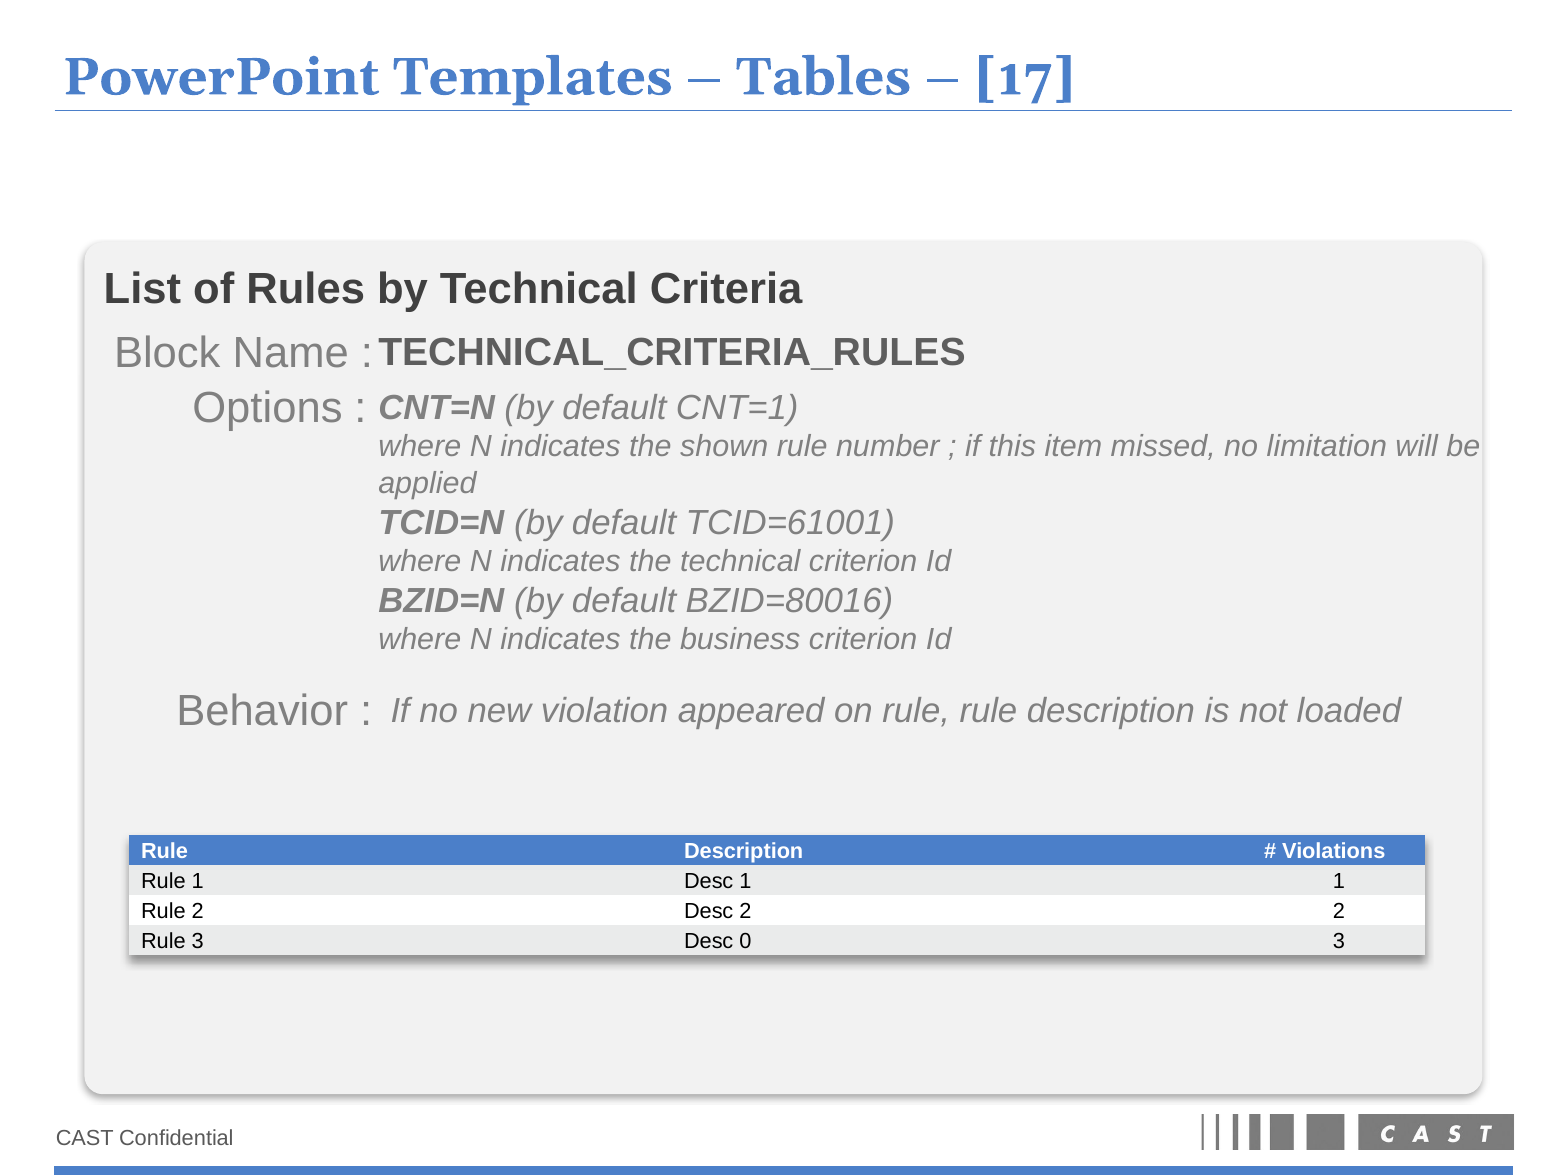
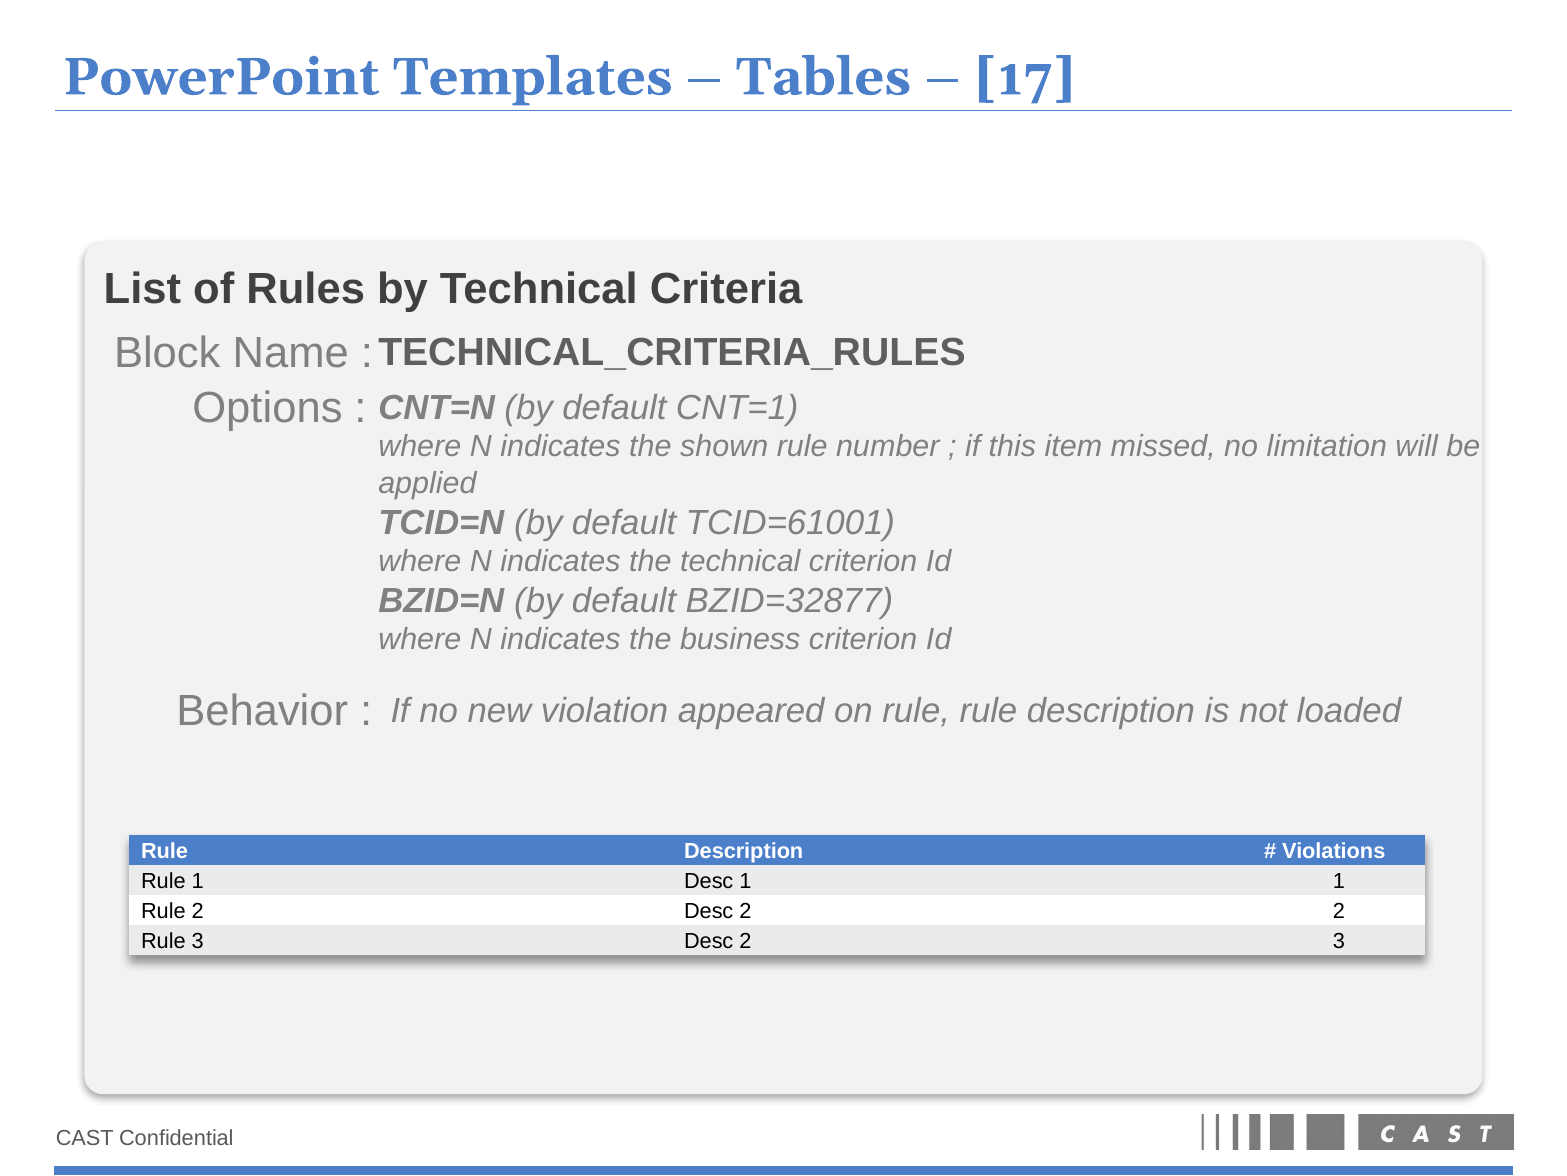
BZID=80016: BZID=80016 -> BZID=32877
3 Desc 0: 0 -> 2
